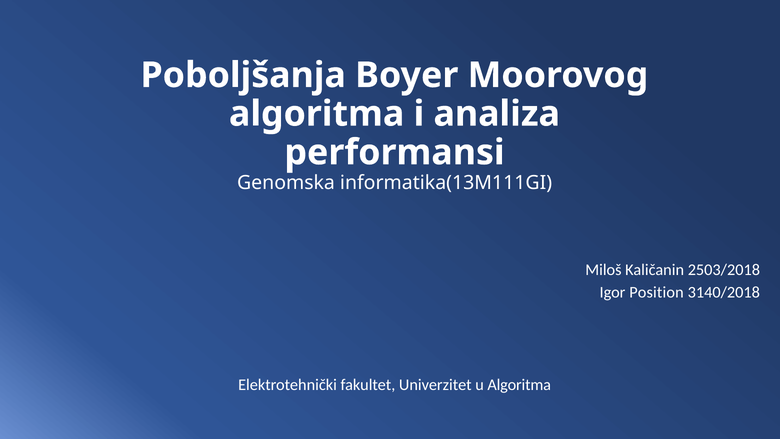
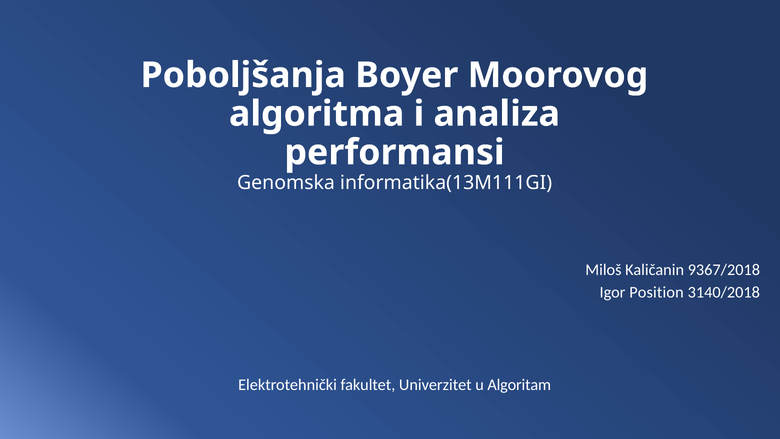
2503/2018: 2503/2018 -> 9367/2018
u Algoritma: Algoritma -> Algoritam
